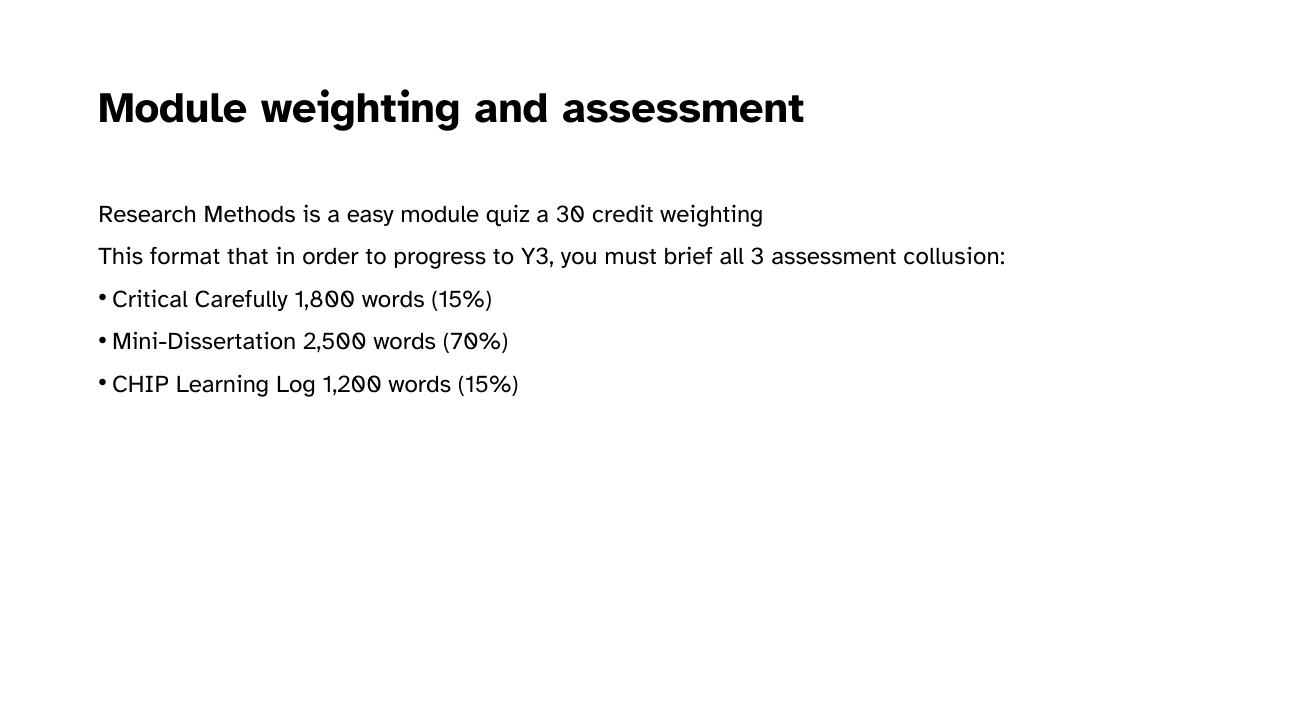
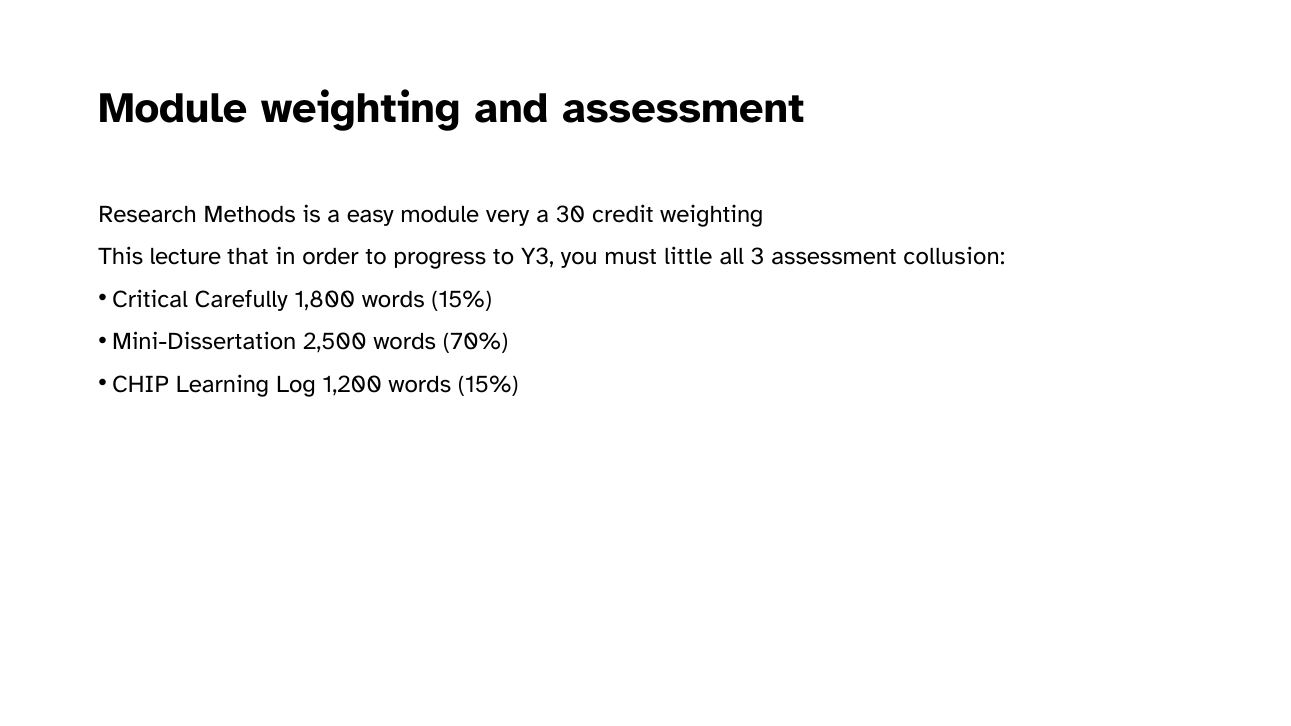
quiz: quiz -> very
format: format -> lecture
brief: brief -> little
